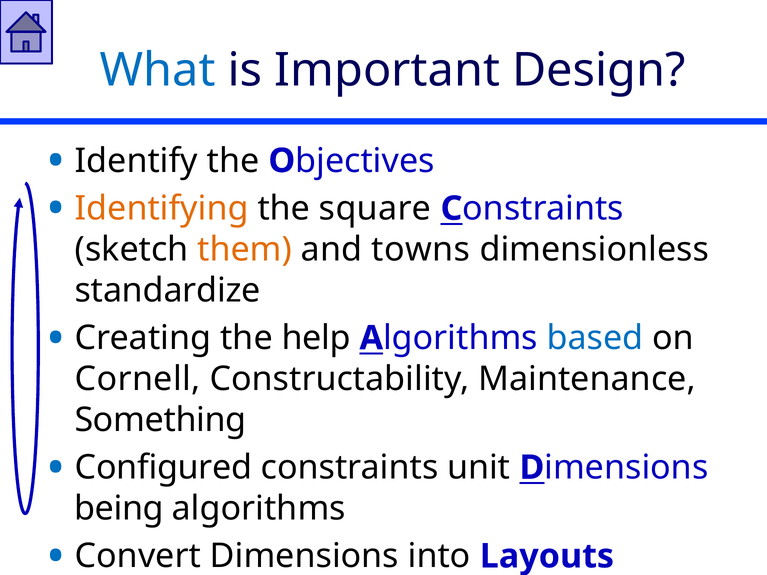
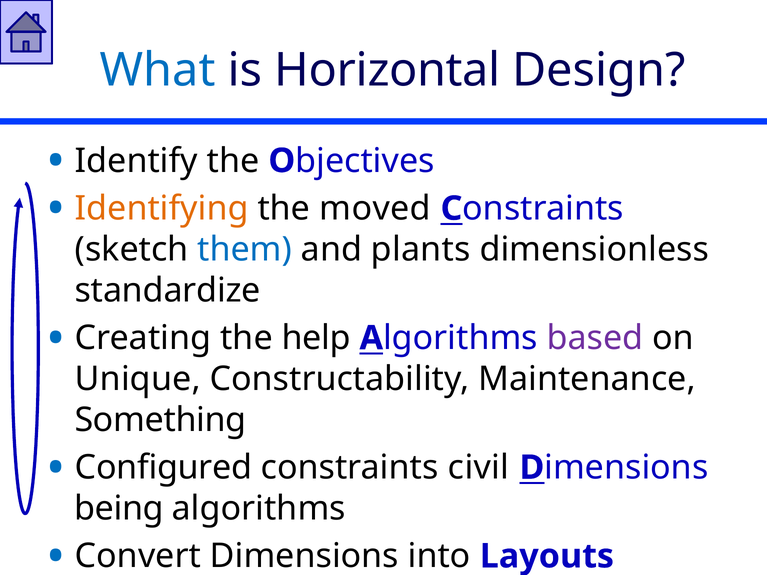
Important: Important -> Horizontal
square: square -> moved
them colour: orange -> blue
towns: towns -> plants
based colour: blue -> purple
Cornell: Cornell -> Unique
unit: unit -> civil
